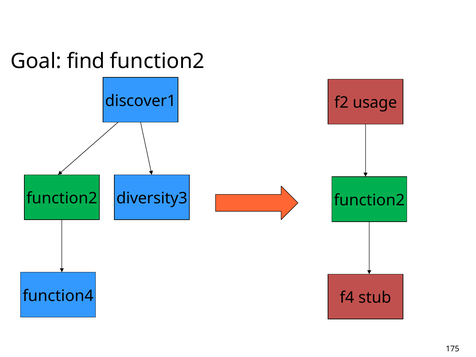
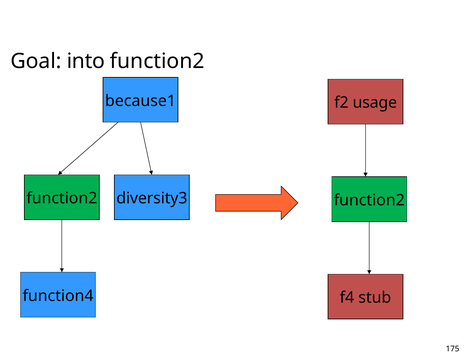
find: find -> into
discover1: discover1 -> because1
